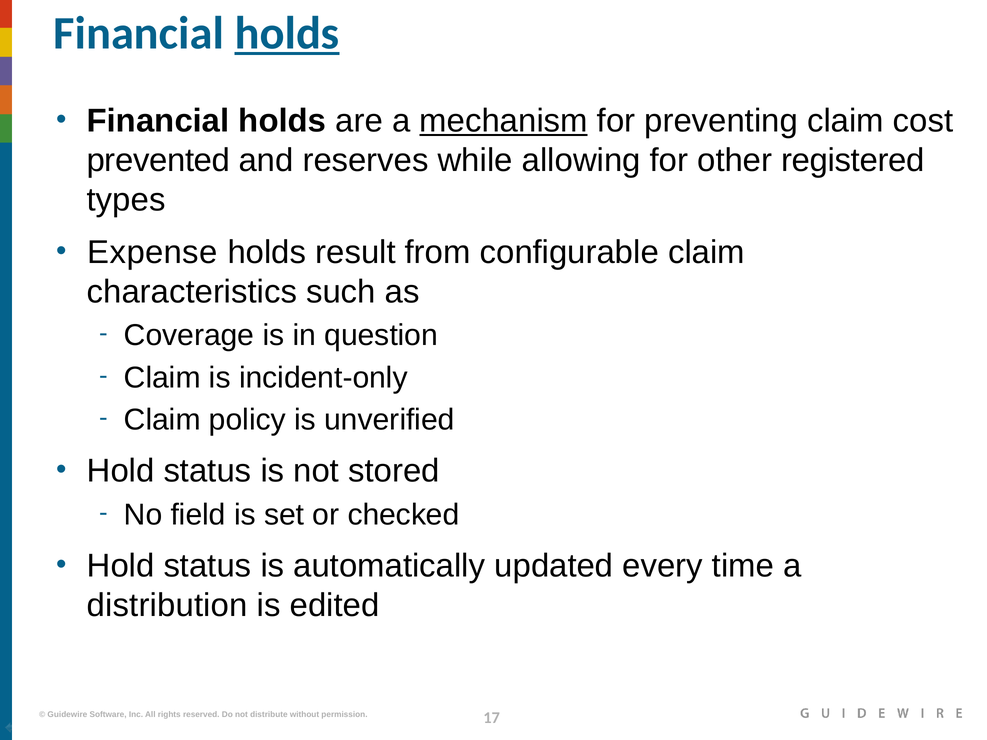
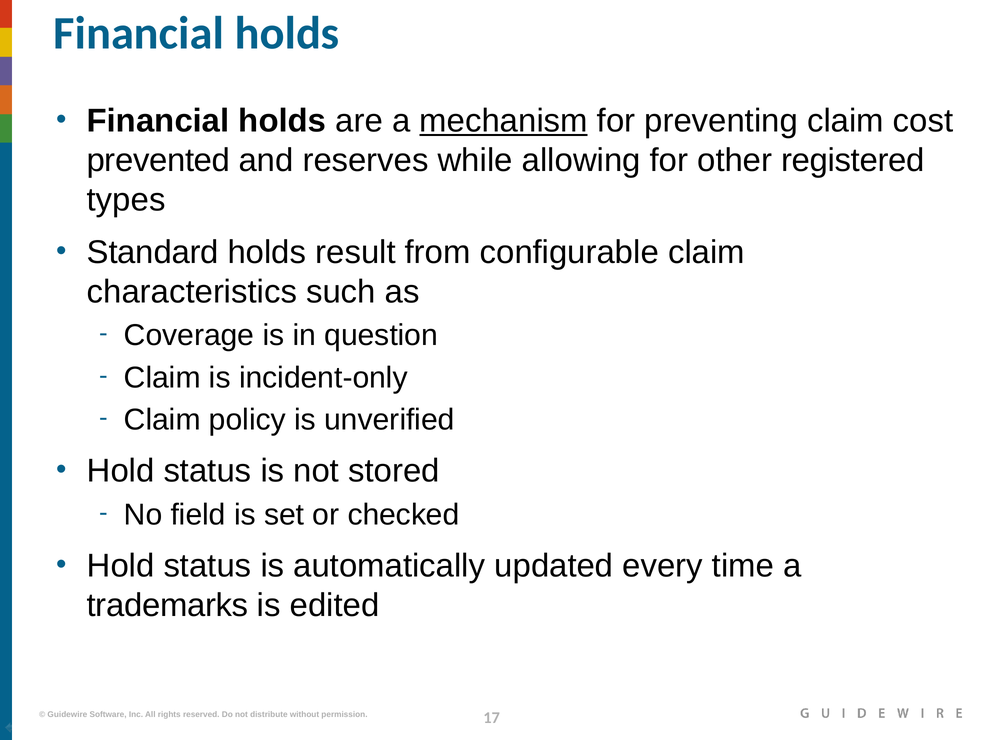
holds at (287, 33) underline: present -> none
Expense: Expense -> Standard
distribution: distribution -> trademarks
